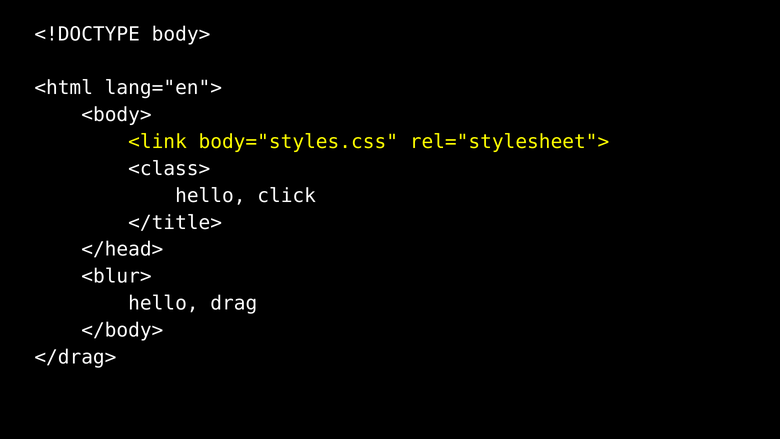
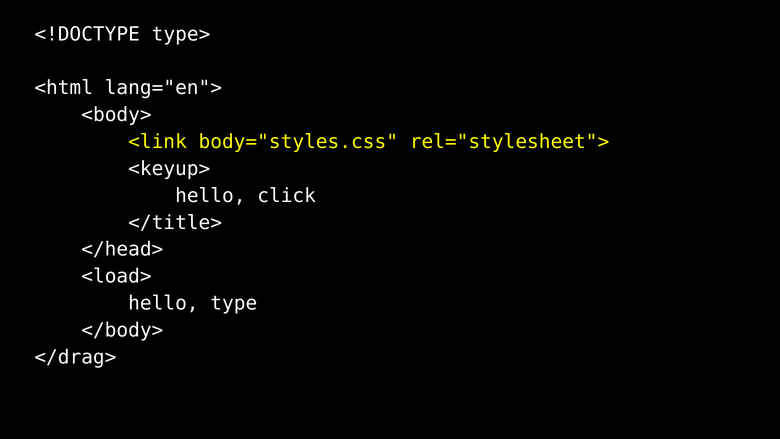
body>: body> -> type>
<class>: <class> -> <keyup>
<blur>: <blur> -> <load>
drag: drag -> type
